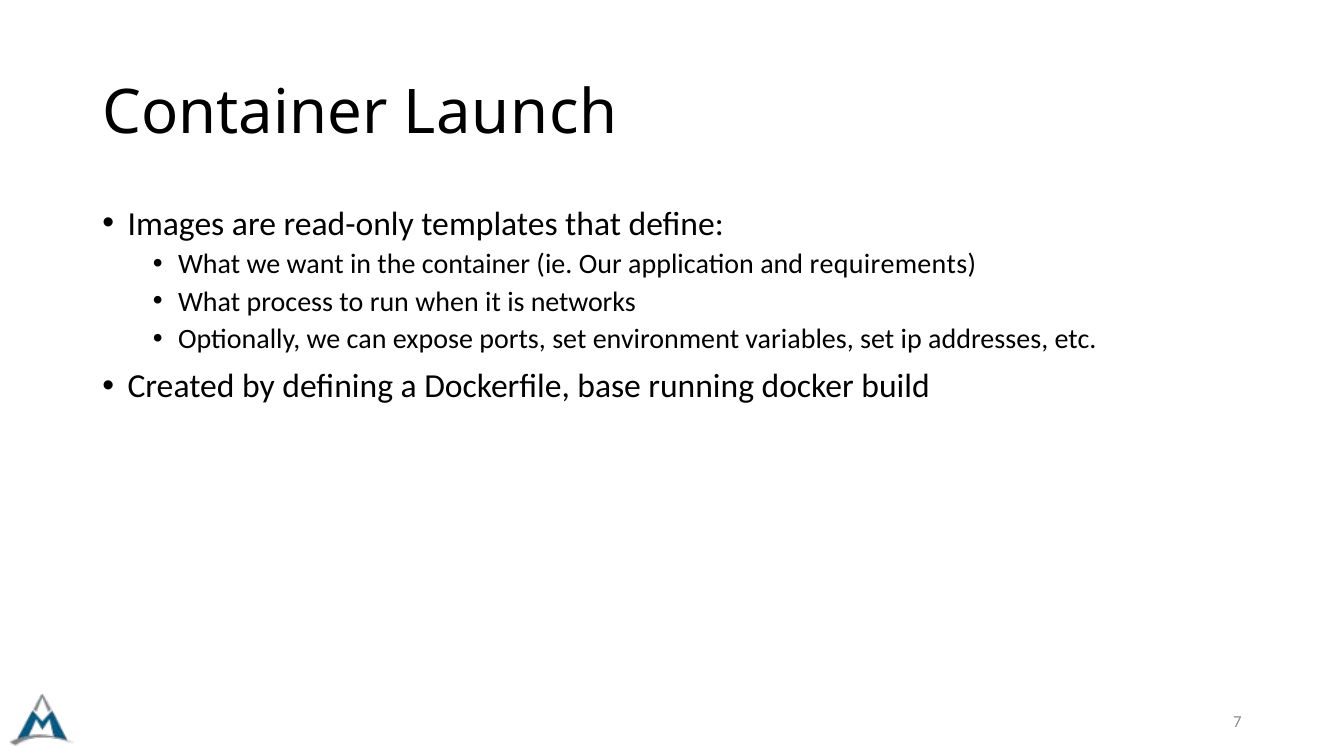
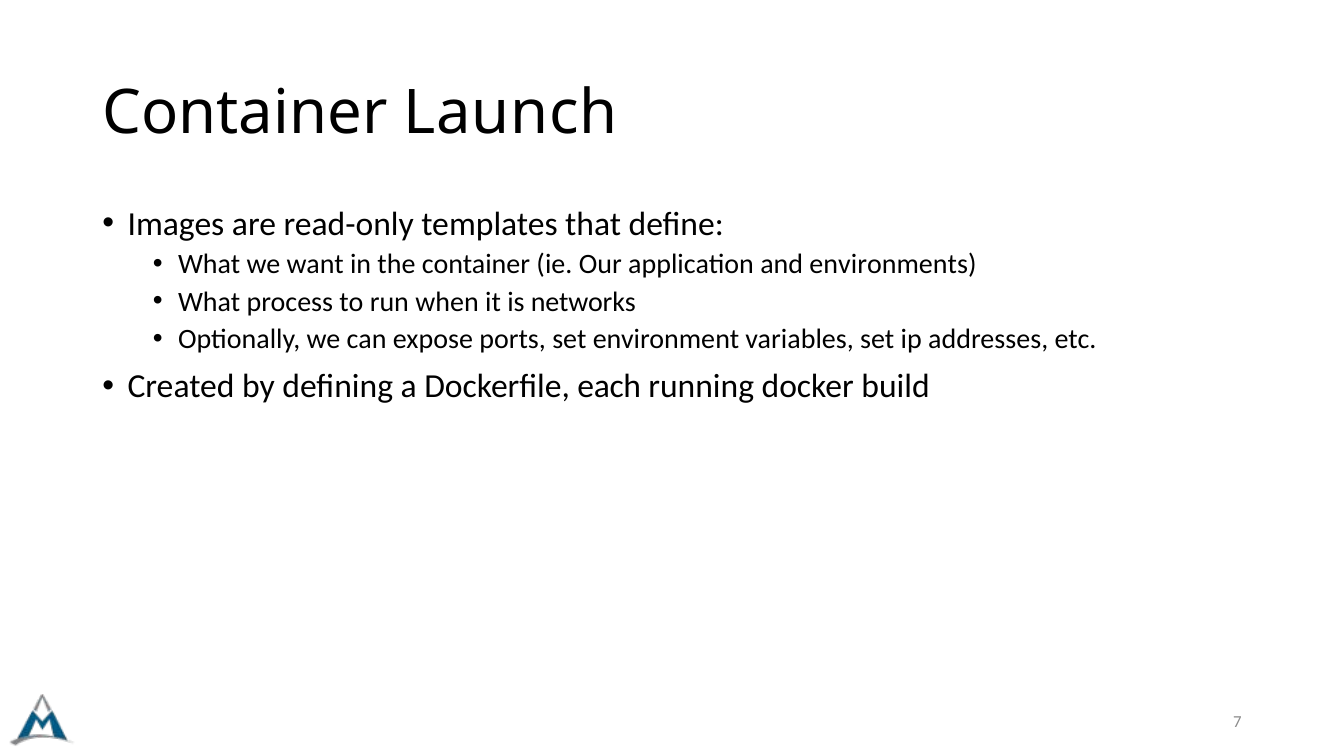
requirements: requirements -> environments
base: base -> each
